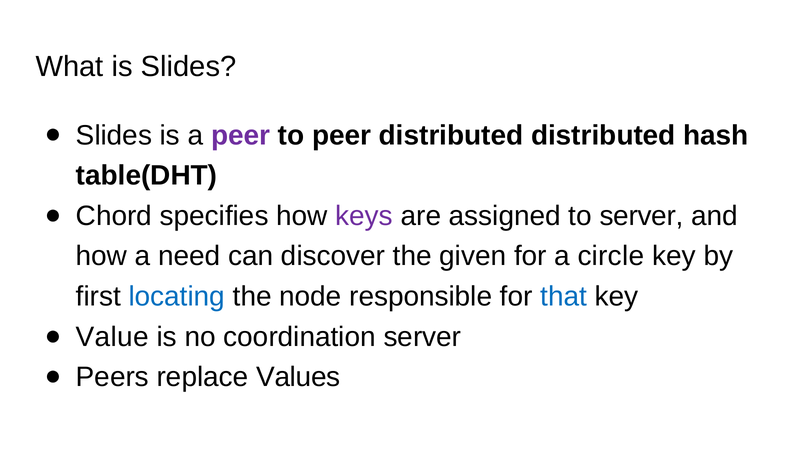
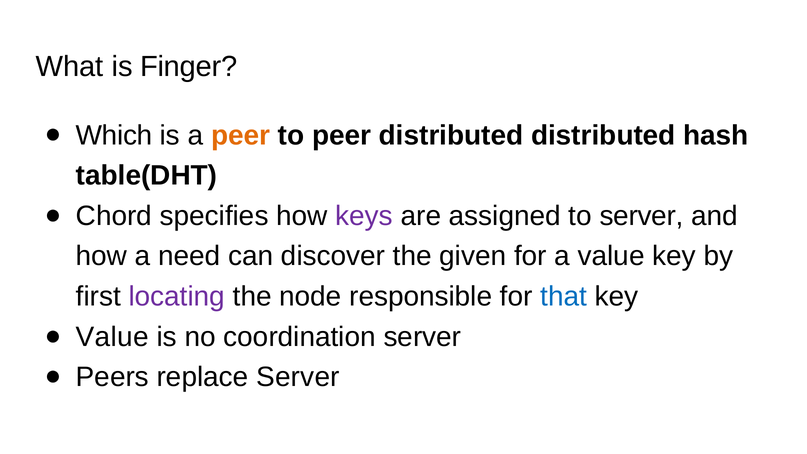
is Slides: Slides -> Finger
Slides at (114, 135): Slides -> Which
peer at (241, 135) colour: purple -> orange
a circle: circle -> value
locating colour: blue -> purple
replace Values: Values -> Server
